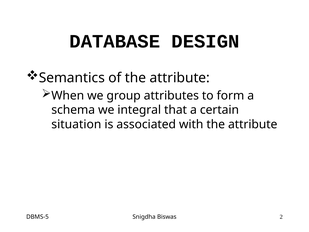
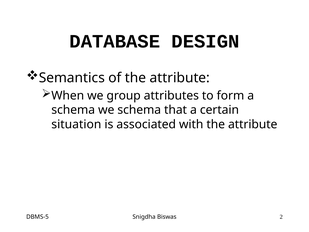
we integral: integral -> schema
